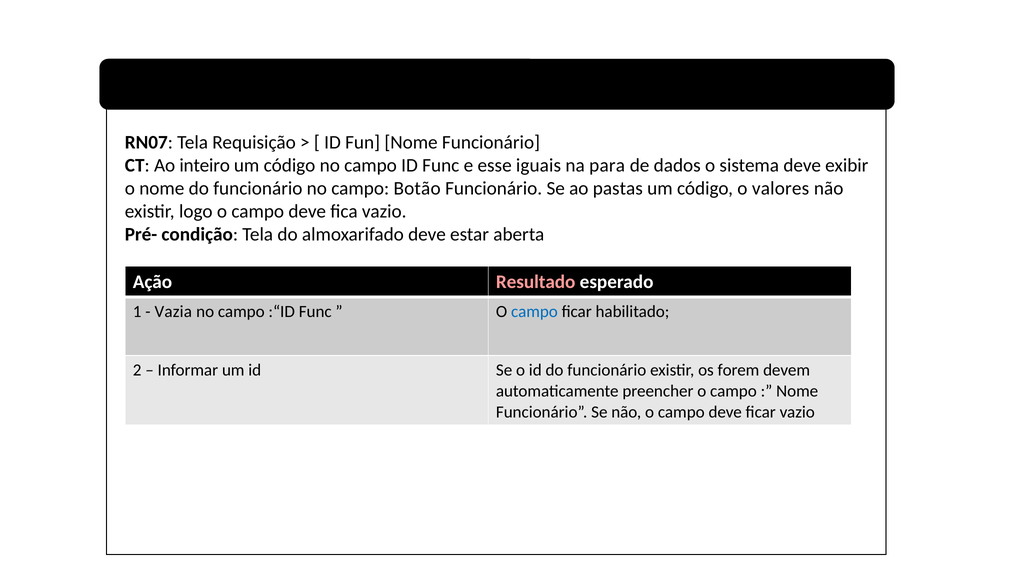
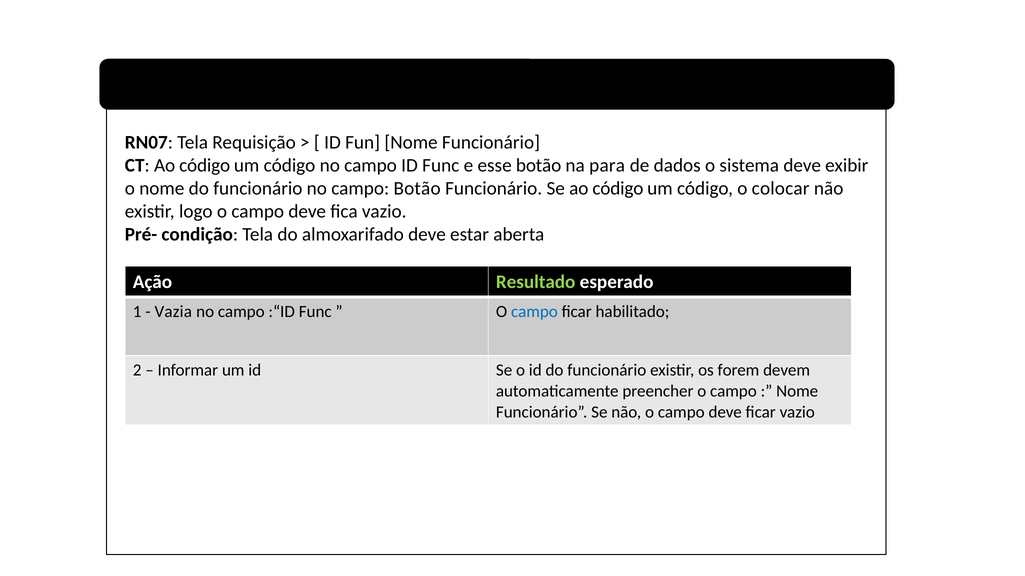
CT Ao inteiro: inteiro -> código
esse iguais: iguais -> botão
Se ao pastas: pastas -> código
valores: valores -> colocar
Resultado colour: pink -> light green
